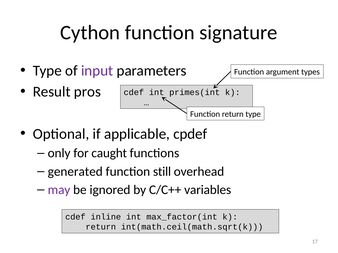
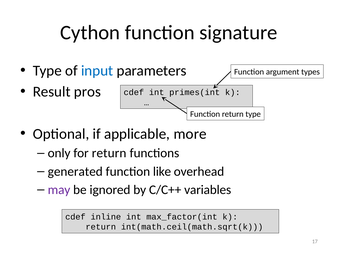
input colour: purple -> blue
cpdef: cpdef -> more
for caught: caught -> return
still: still -> like
